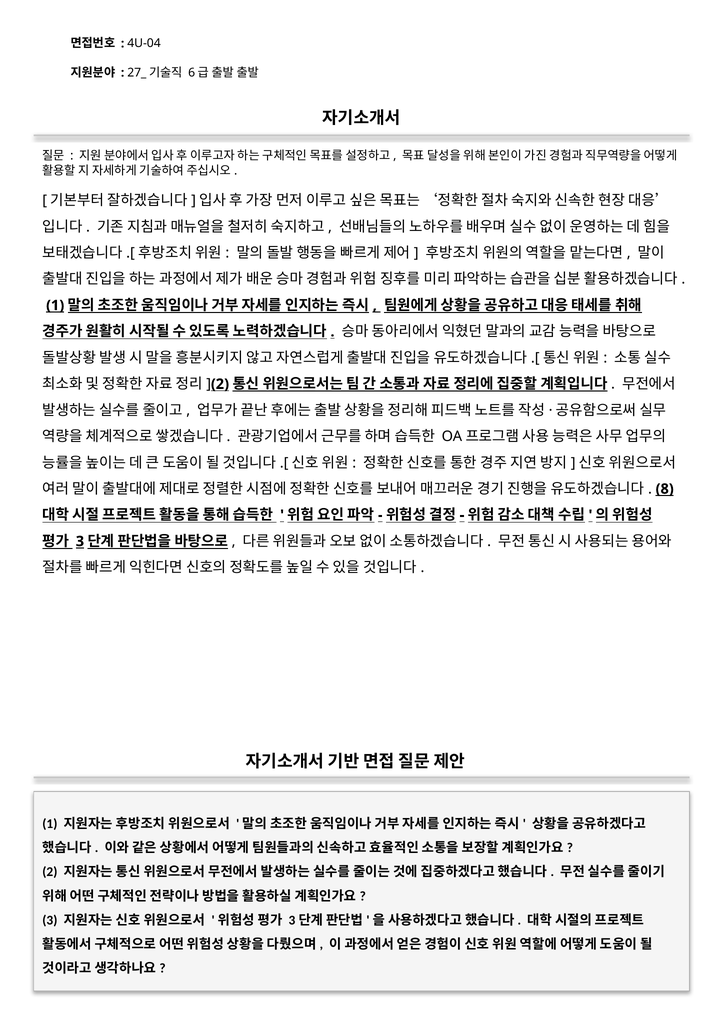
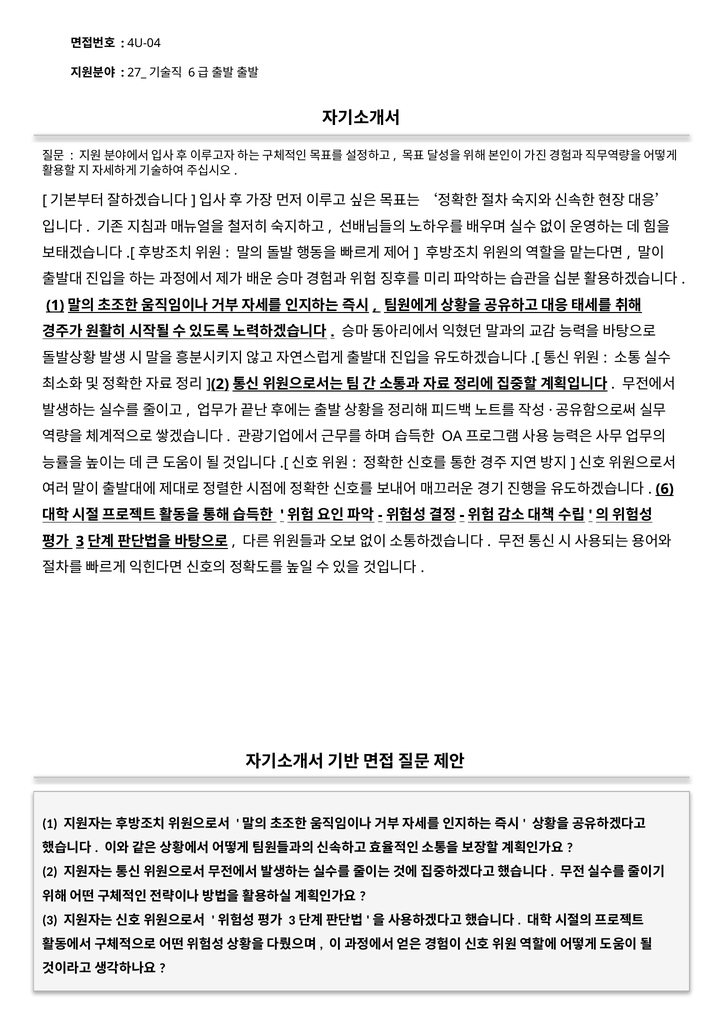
8: 8 -> 6
